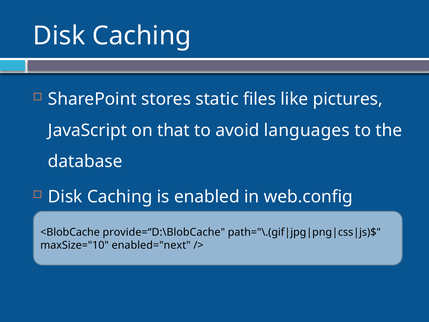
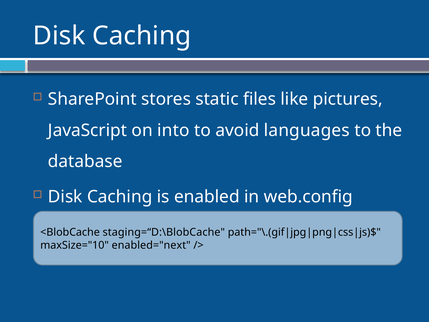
that: that -> into
provide=“D:\BlobCache: provide=“D:\BlobCache -> staging=“D:\BlobCache
